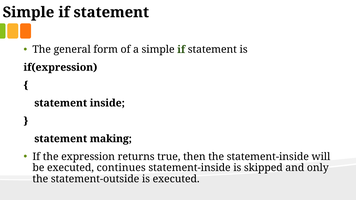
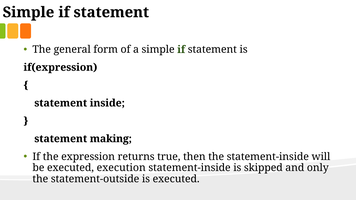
continues: continues -> execution
